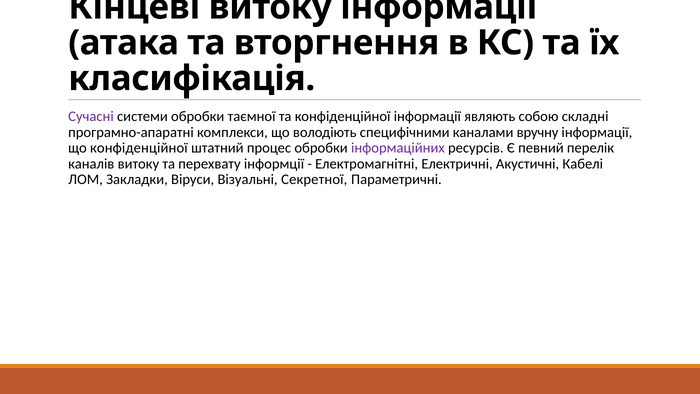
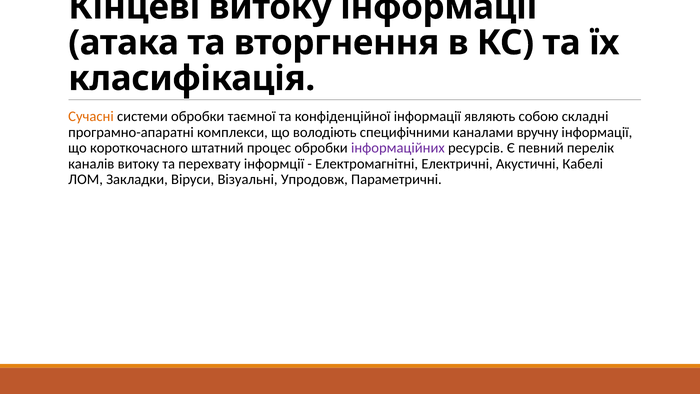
Сучасні colour: purple -> orange
що конфіденційної: конфіденційної -> короткочасного
Секретної: Секретної -> Упродовж
